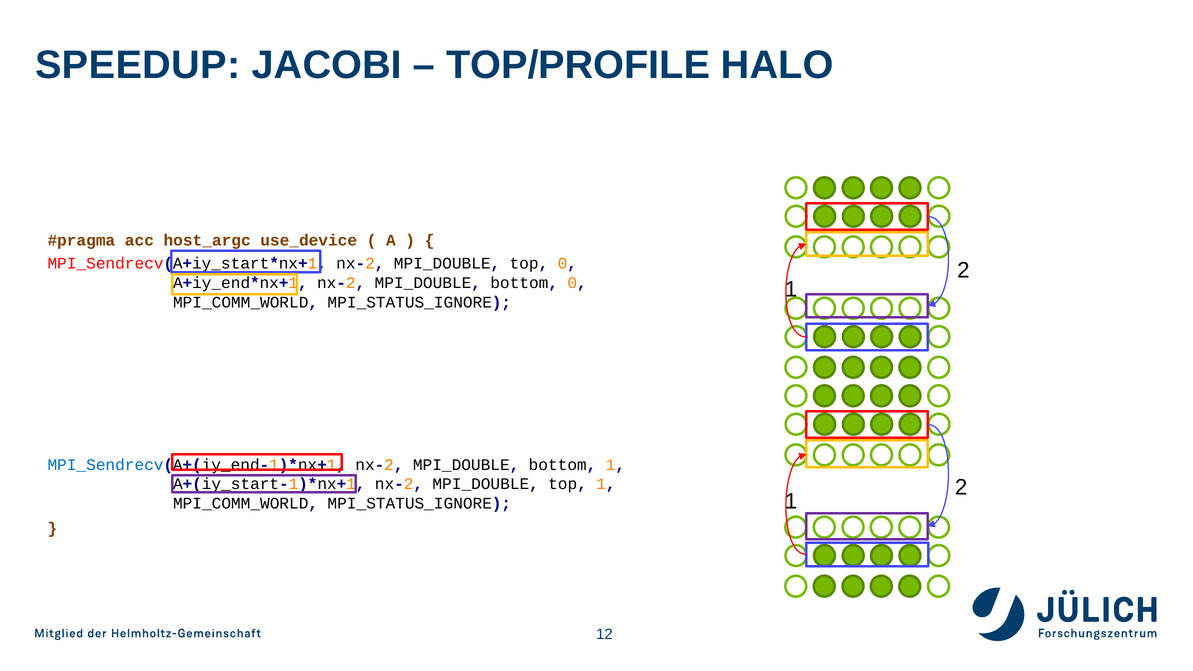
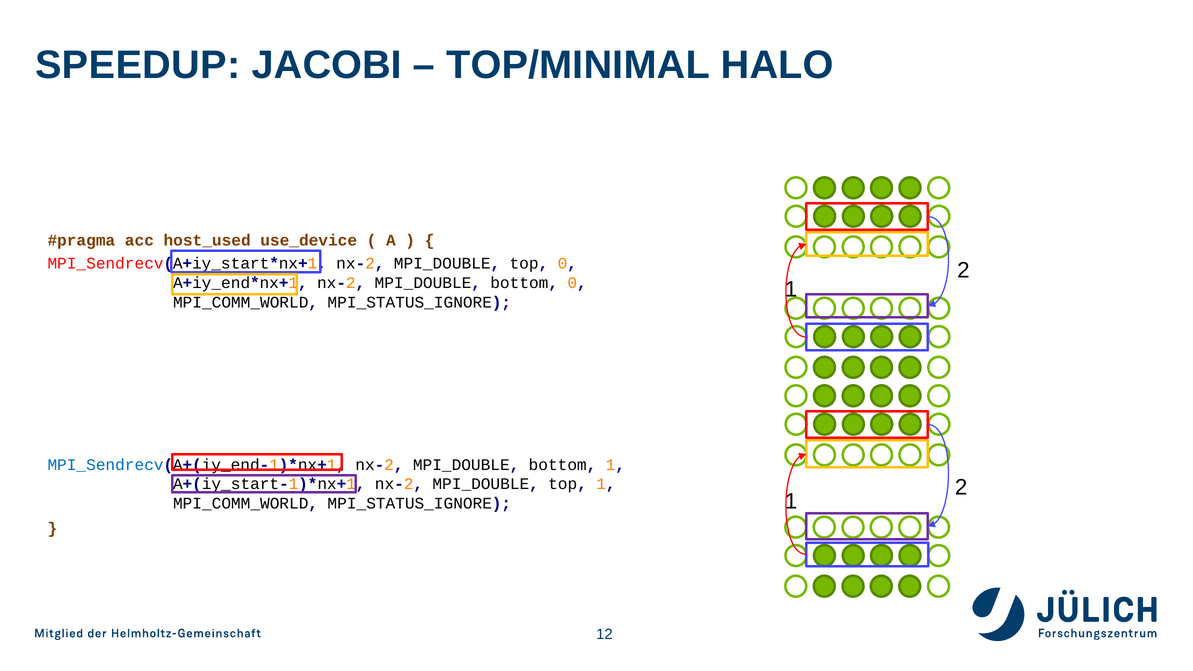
TOP/PROFILE: TOP/PROFILE -> TOP/MINIMAL
host_argc: host_argc -> host_used
